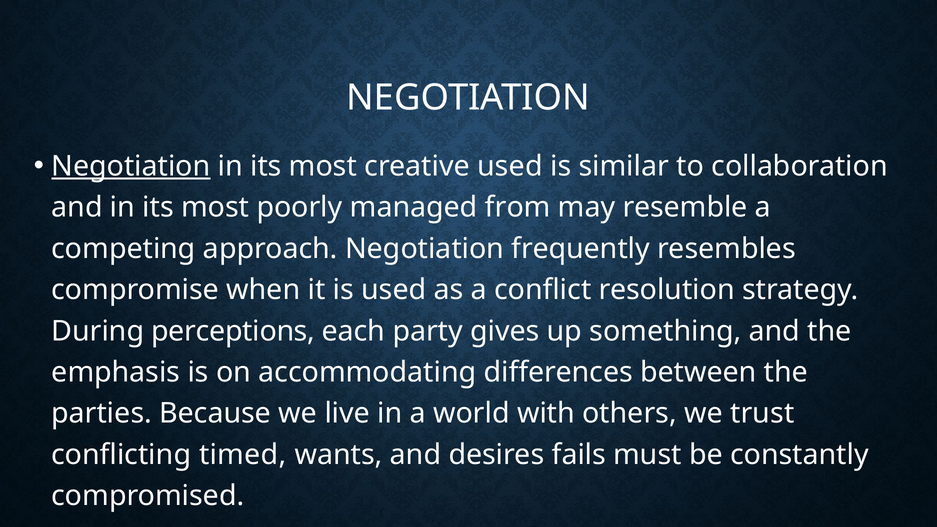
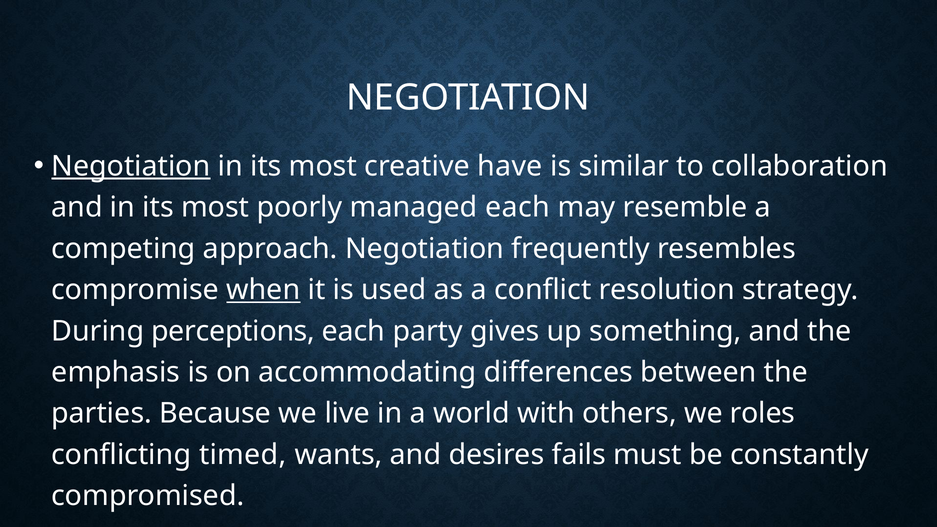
creative used: used -> have
managed from: from -> each
when underline: none -> present
trust: trust -> roles
